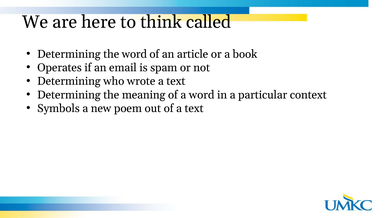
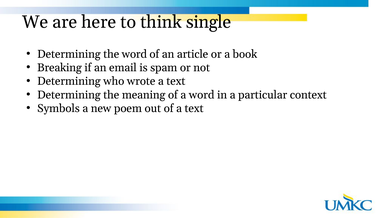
called: called -> single
Operates: Operates -> Breaking
